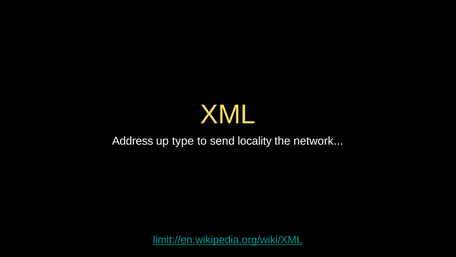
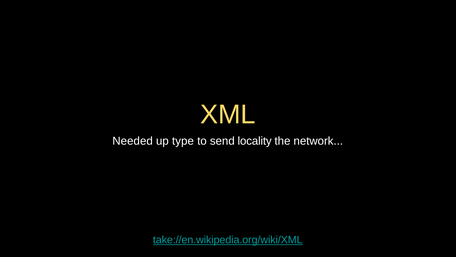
Address: Address -> Needed
limit://en.wikipedia.org/wiki/XML: limit://en.wikipedia.org/wiki/XML -> take://en.wikipedia.org/wiki/XML
